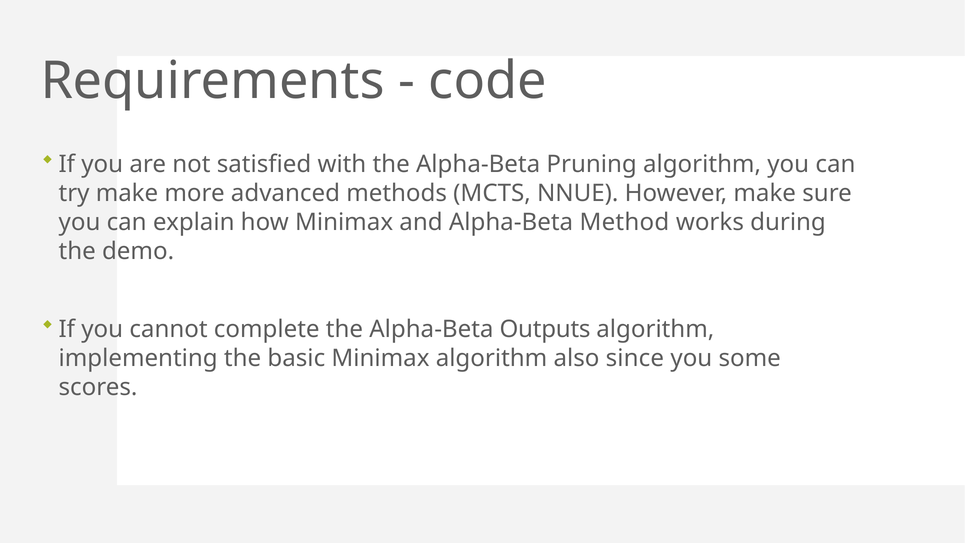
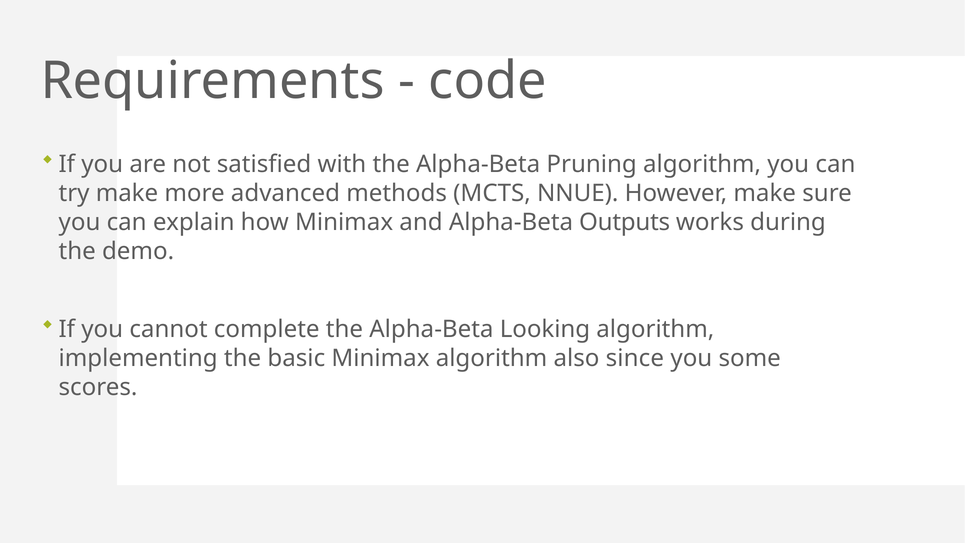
Method: Method -> Outputs
Outputs: Outputs -> Looking
